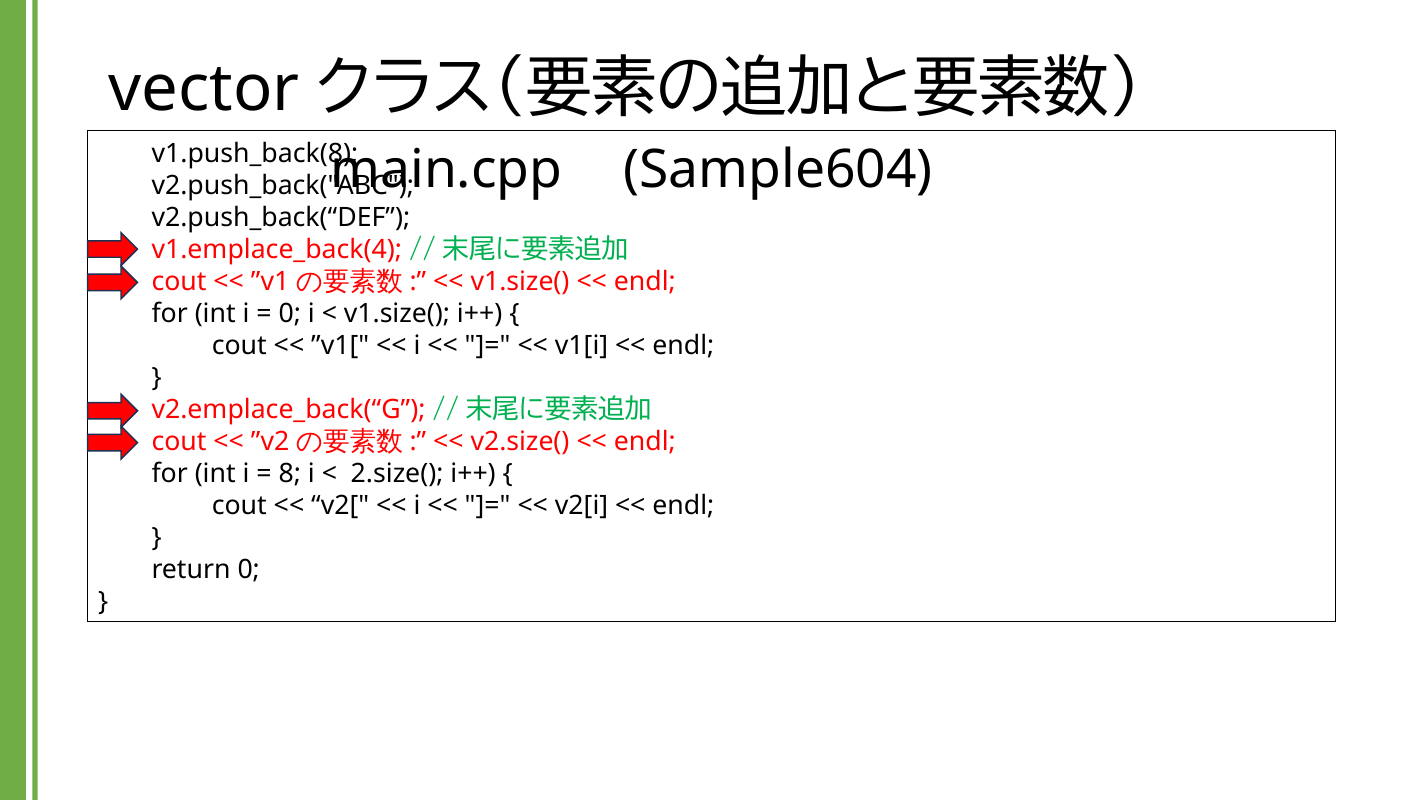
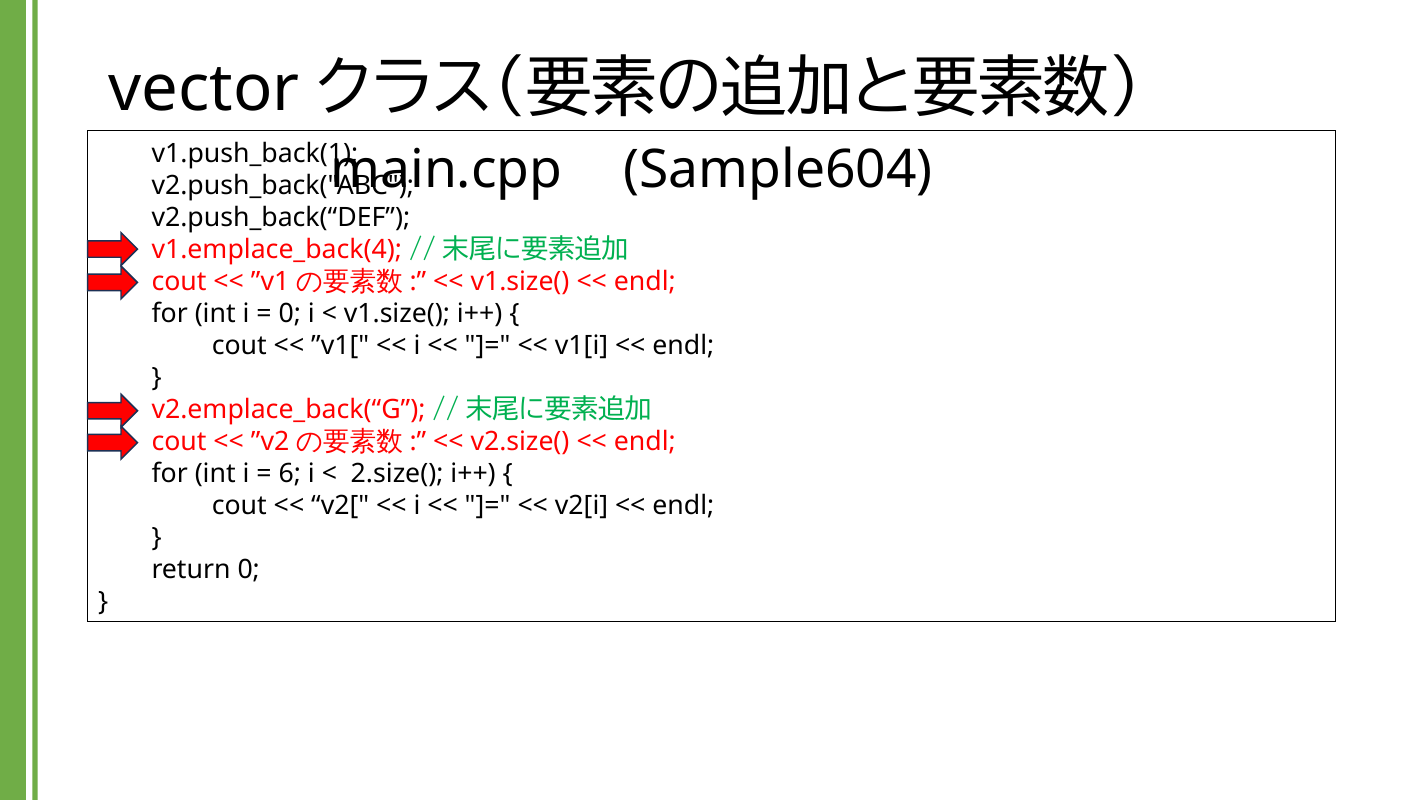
v1.push_back(8: v1.push_back(8 -> v1.push_back(1
8: 8 -> 6
